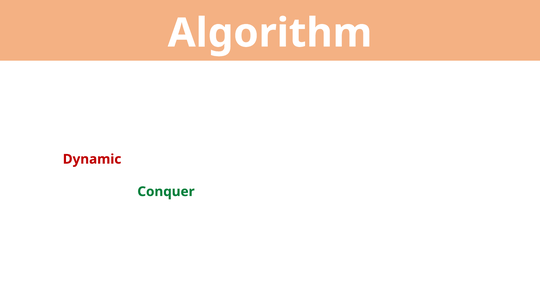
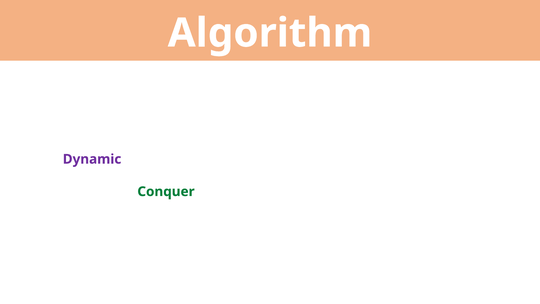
Dynamic colour: red -> purple
